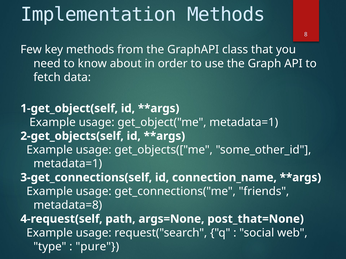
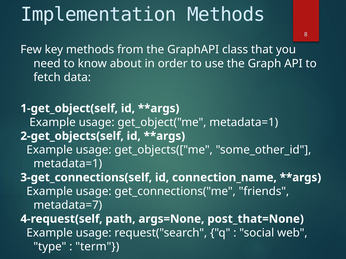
metadata=8: metadata=8 -> metadata=7
pure: pure -> term
